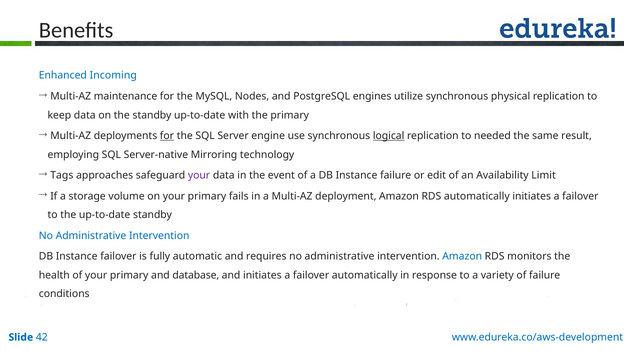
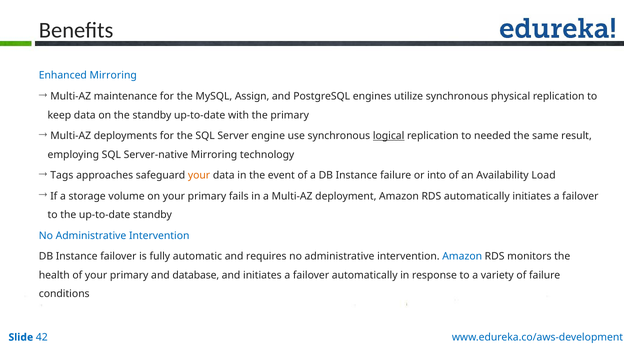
Enhanced Incoming: Incoming -> Mirroring
Nodes: Nodes -> Assign
for at (167, 136) underline: present -> none
your at (199, 175) colour: purple -> orange
edit: edit -> into
Limit: Limit -> Load
